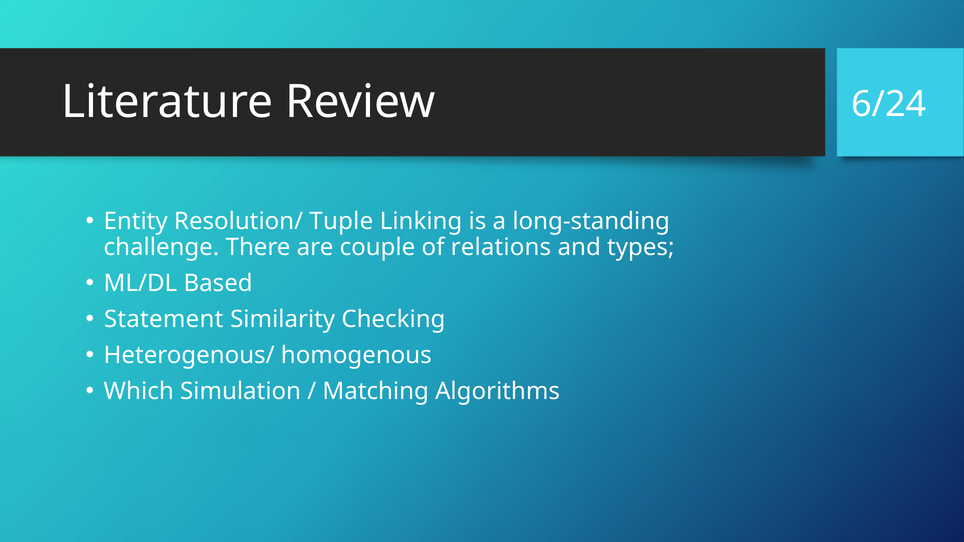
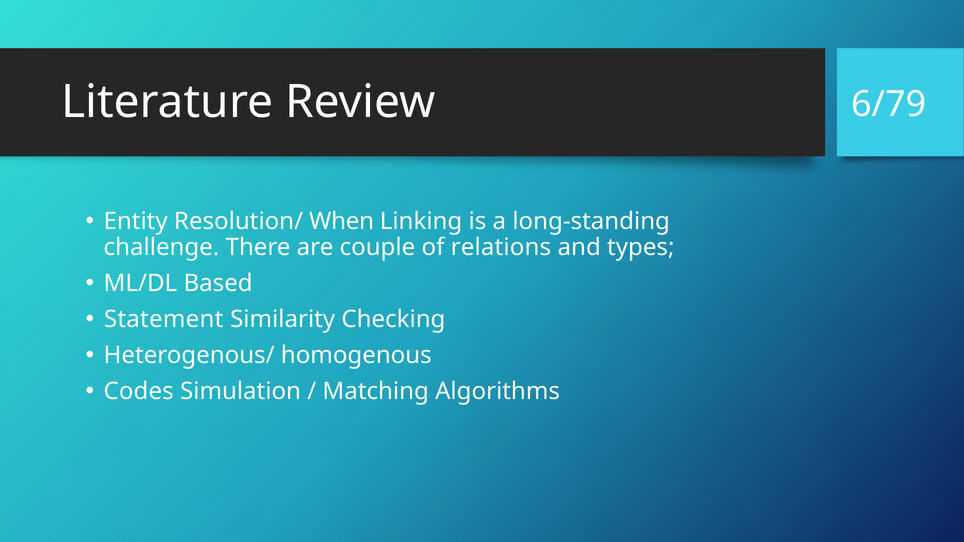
6/24: 6/24 -> 6/79
Tuple: Tuple -> When
Which: Which -> Codes
